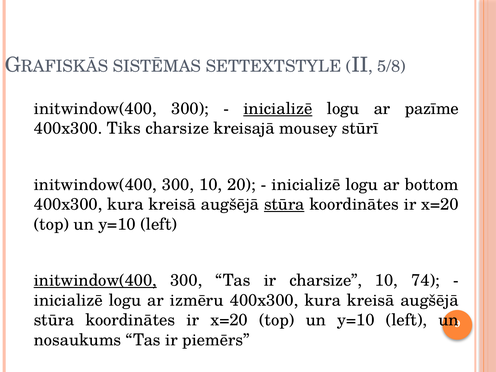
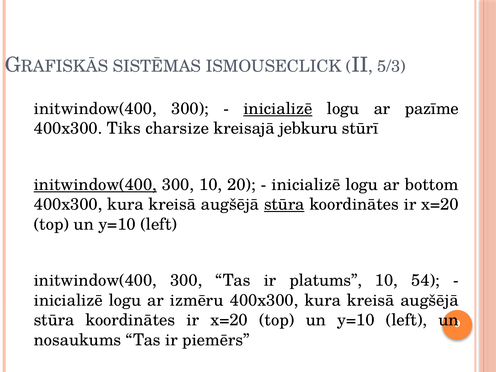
SETTEXTSTYLE: SETTEXTSTYLE -> ISMOUSECLICK
5/8: 5/8 -> 5/3
mousey: mousey -> jebkuru
initwindow(400 at (95, 185) underline: none -> present
initwindow(400 at (95, 280) underline: present -> none
ir charsize: charsize -> platums
74: 74 -> 54
